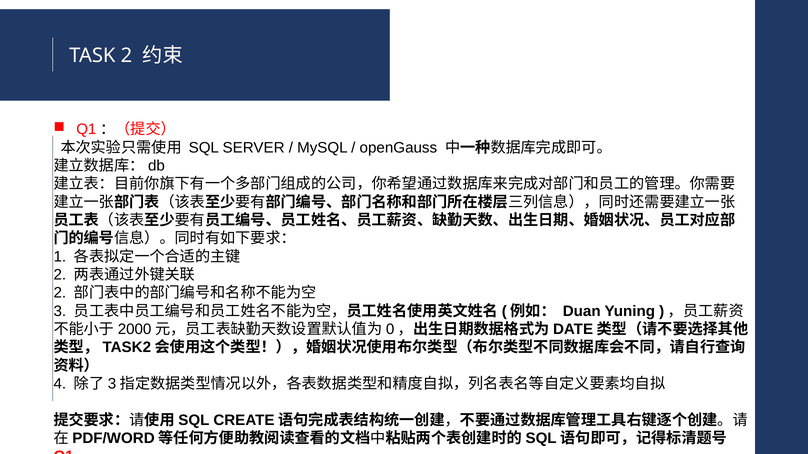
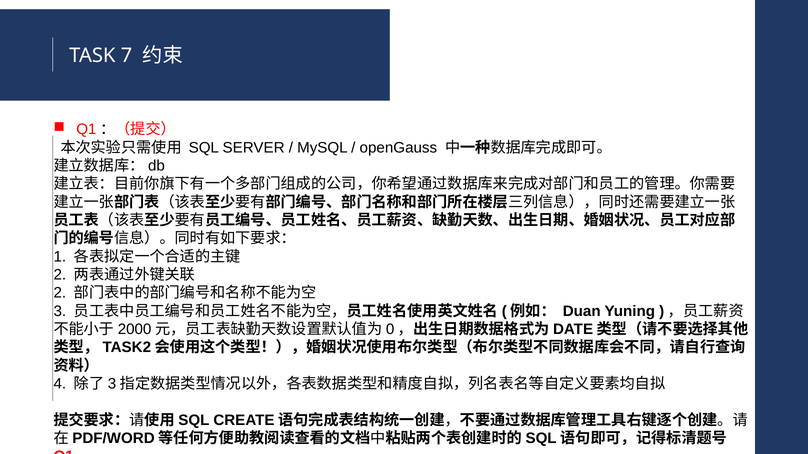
TASK 2: 2 -> 7
